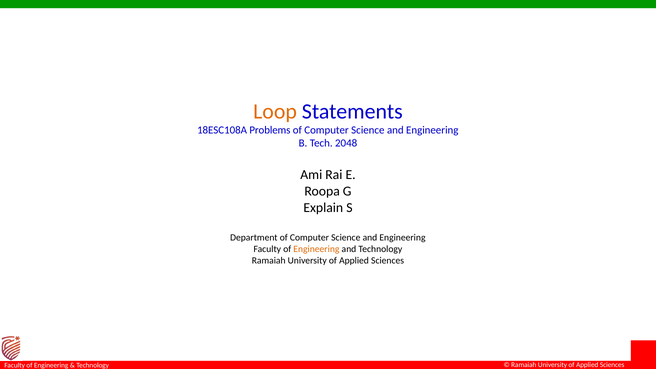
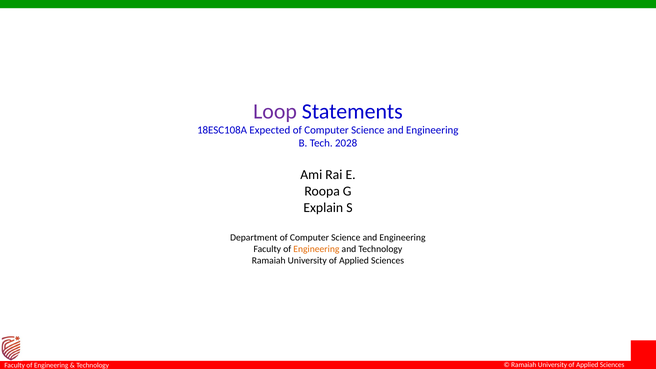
Loop colour: orange -> purple
Problems: Problems -> Expected
2048: 2048 -> 2028
